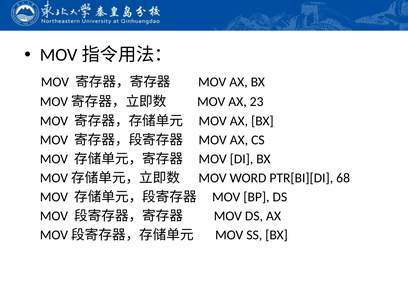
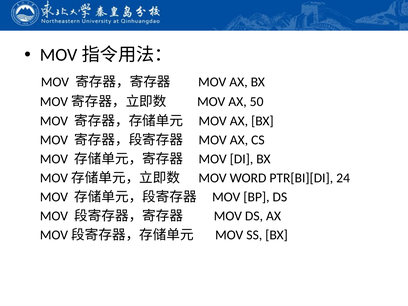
23: 23 -> 50
68: 68 -> 24
